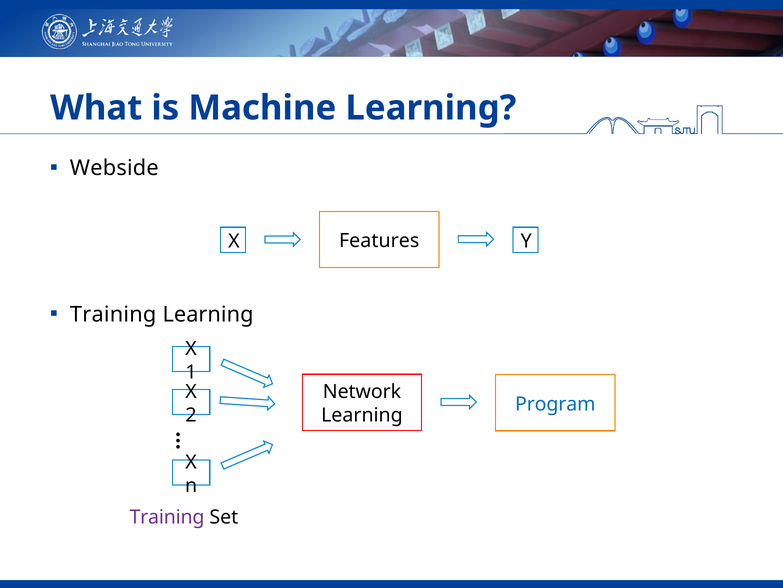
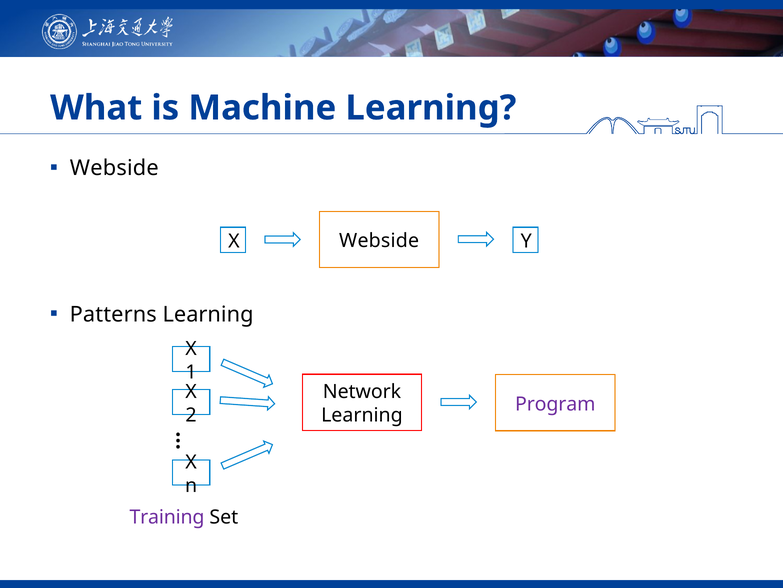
Features at (379, 241): Features -> Webside
Training at (113, 314): Training -> Patterns
Program colour: blue -> purple
